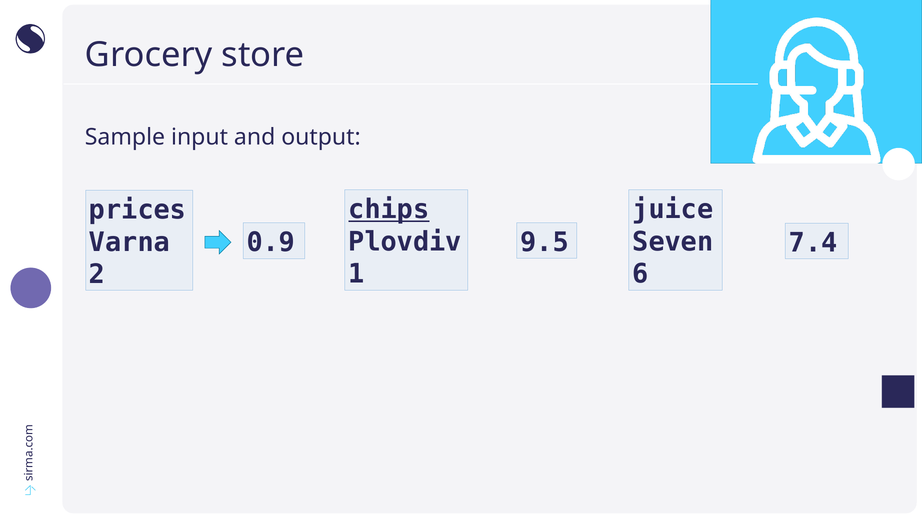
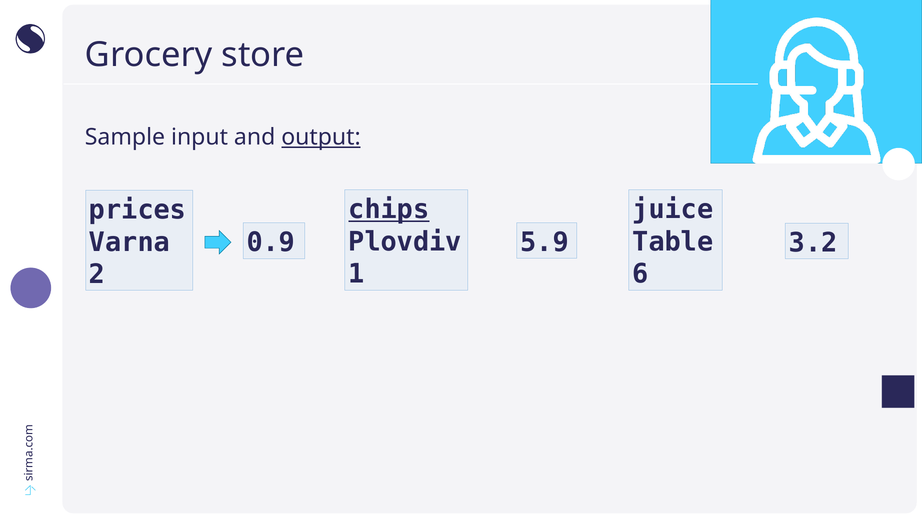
output underline: none -> present
Seven: Seven -> Table
9.5: 9.5 -> 5.9
7.4: 7.4 -> 3.2
